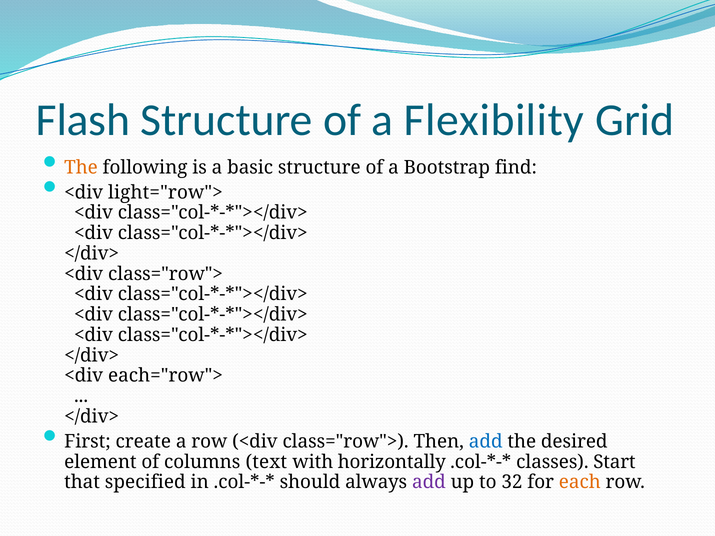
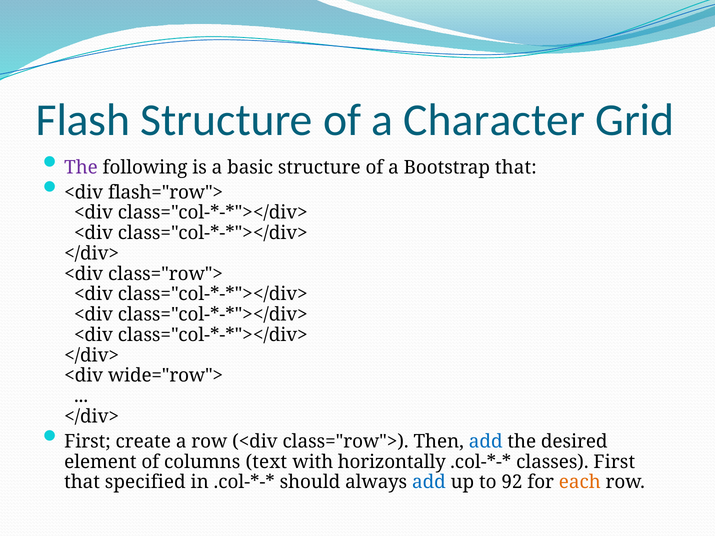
Flexibility: Flexibility -> Character
The at (81, 167) colour: orange -> purple
Bootstrap find: find -> that
light="row">: light="row"> -> flash="row">
each="row">: each="row"> -> wide="row">
classes Start: Start -> First
add at (429, 482) colour: purple -> blue
32: 32 -> 92
